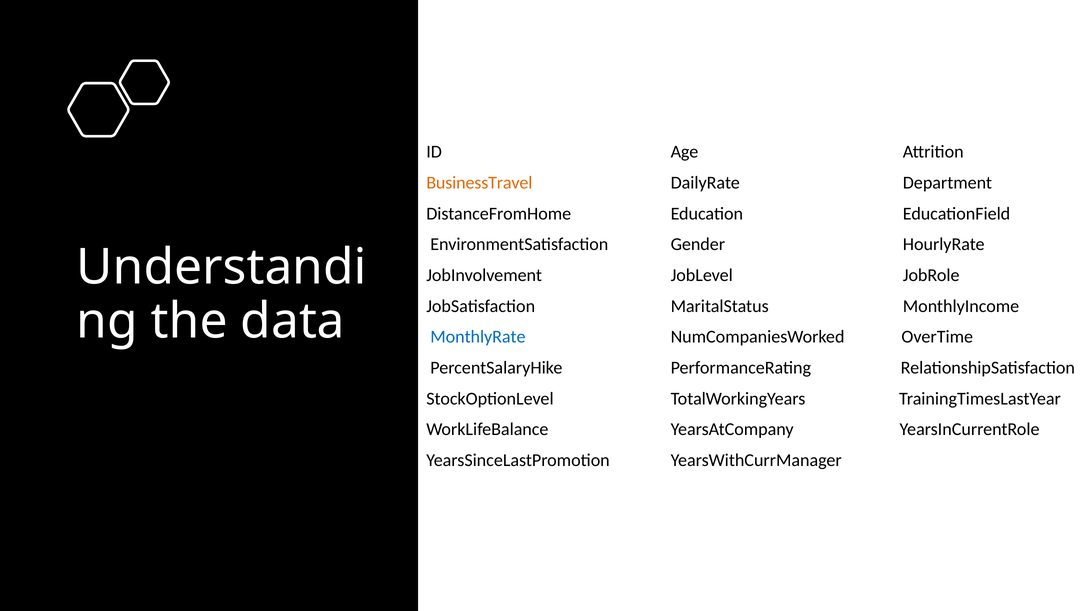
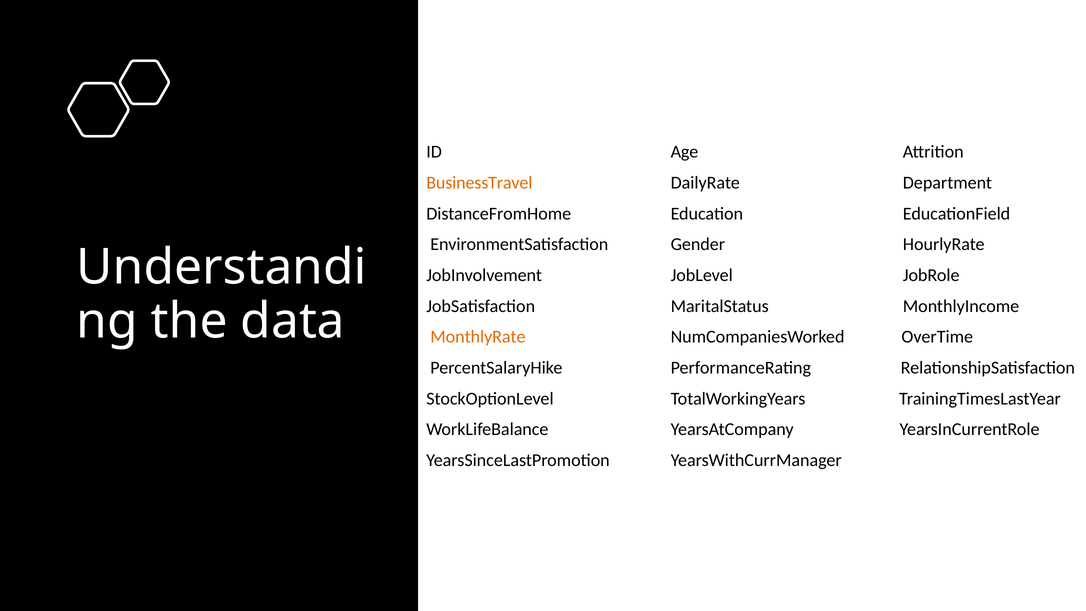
MonthlyRate colour: blue -> orange
